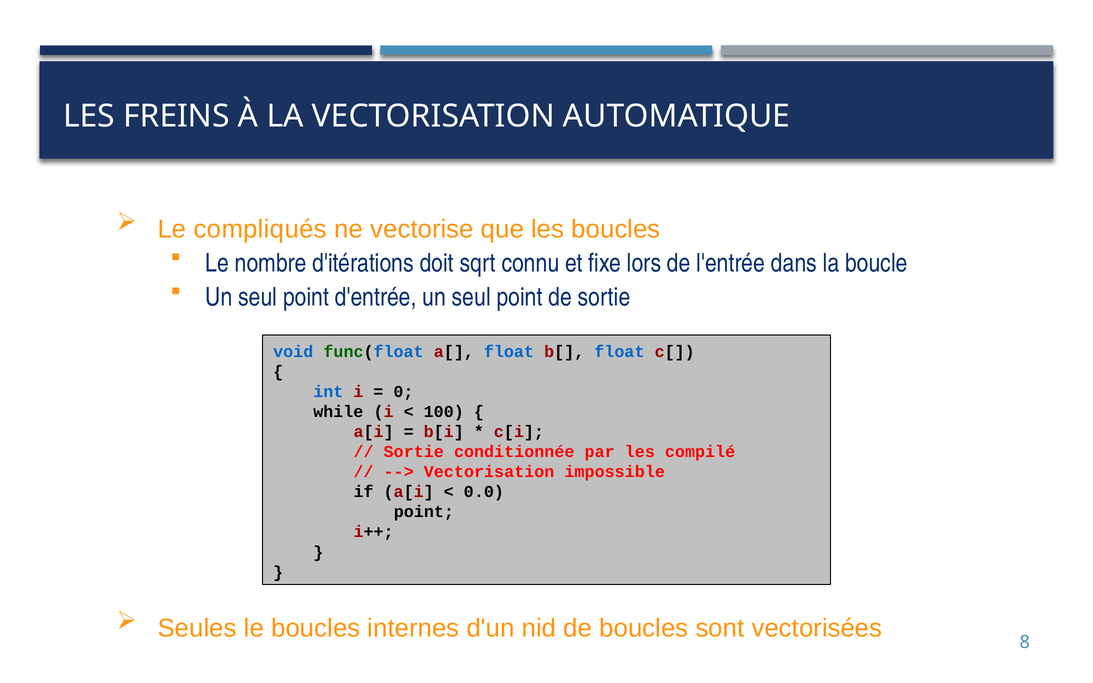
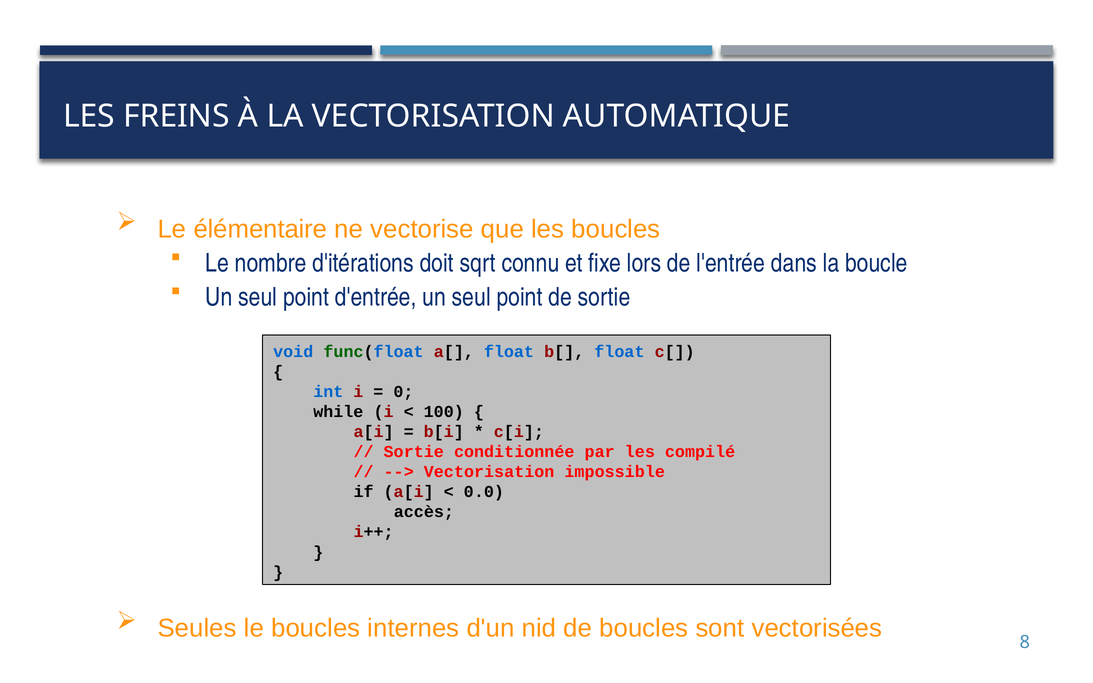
compliqués: compliqués -> élémentaire
point at (424, 512): point -> accès
